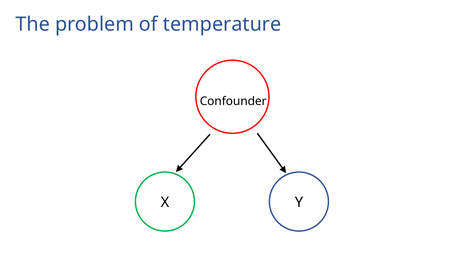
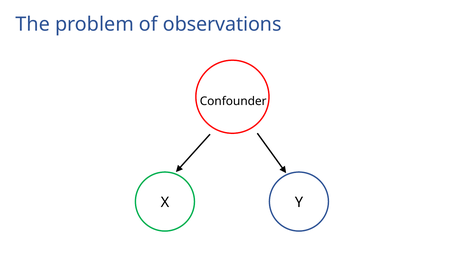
temperature: temperature -> observations
